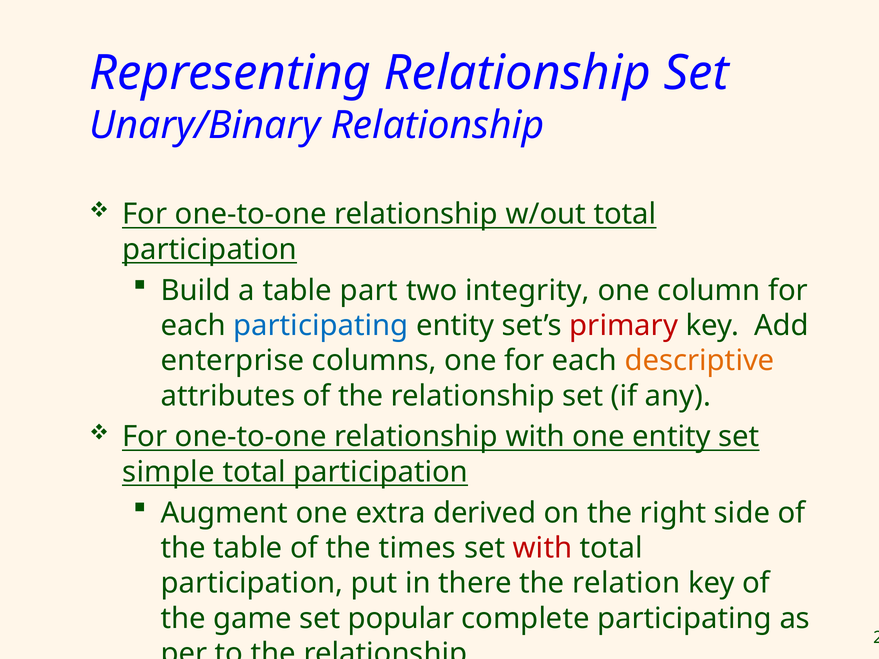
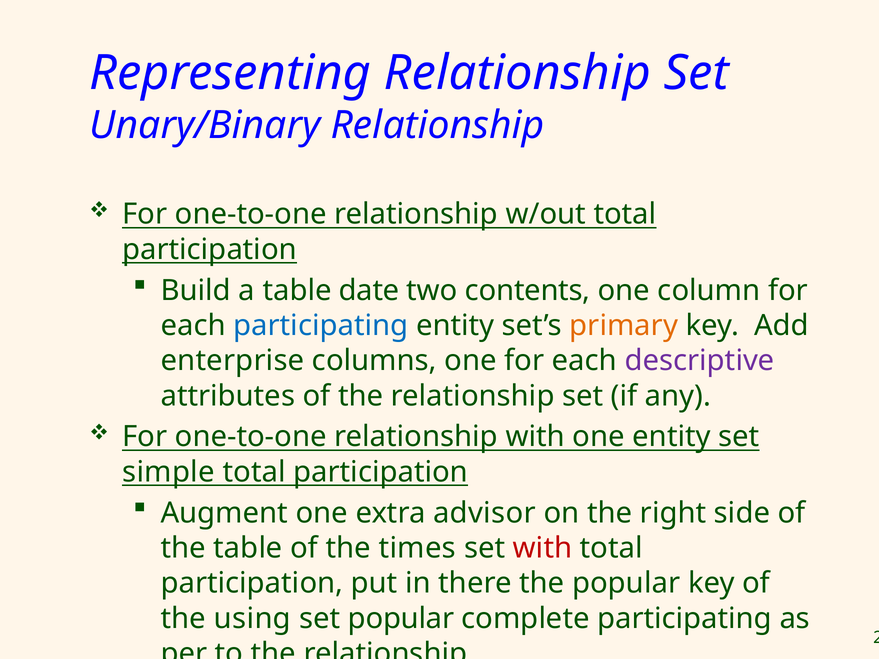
part: part -> date
integrity: integrity -> contents
primary colour: red -> orange
descriptive colour: orange -> purple
derived: derived -> advisor
the relation: relation -> popular
game: game -> using
